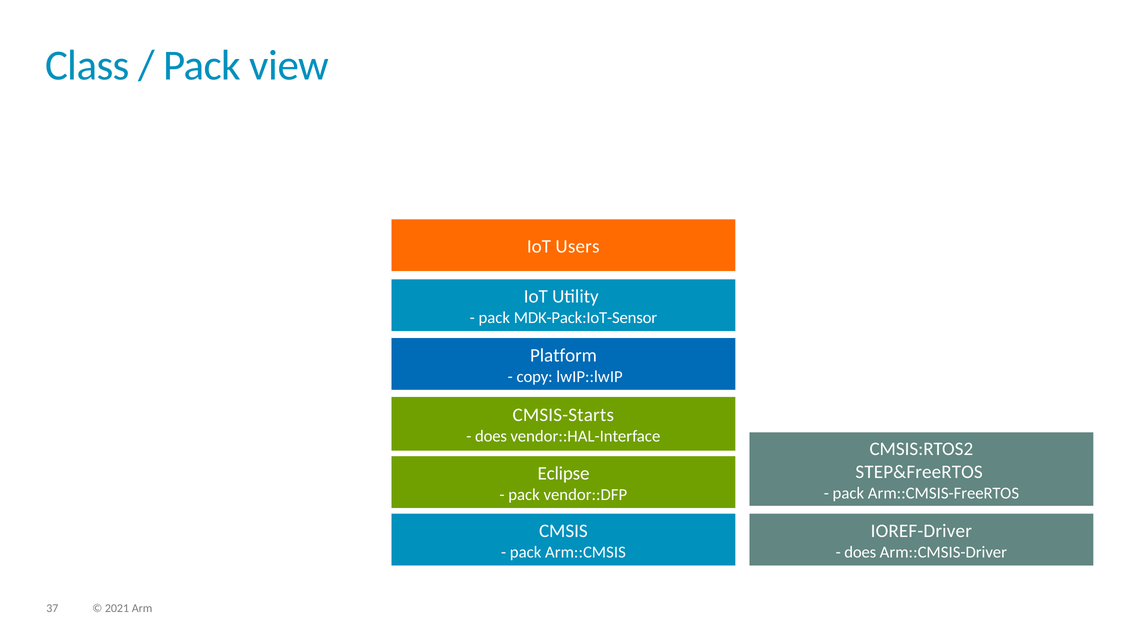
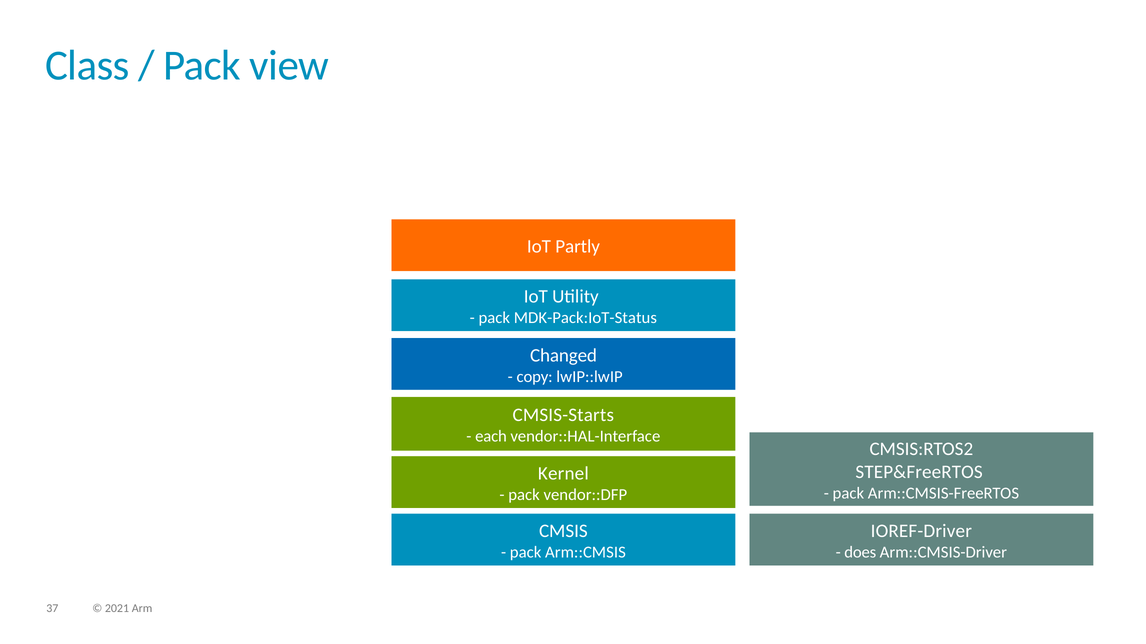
Users: Users -> Partly
MDK-Pack:IoT-Sensor: MDK-Pack:IoT-Sensor -> MDK-Pack:IoT-Status
Platform: Platform -> Changed
does at (491, 437): does -> each
Eclipse: Eclipse -> Kernel
